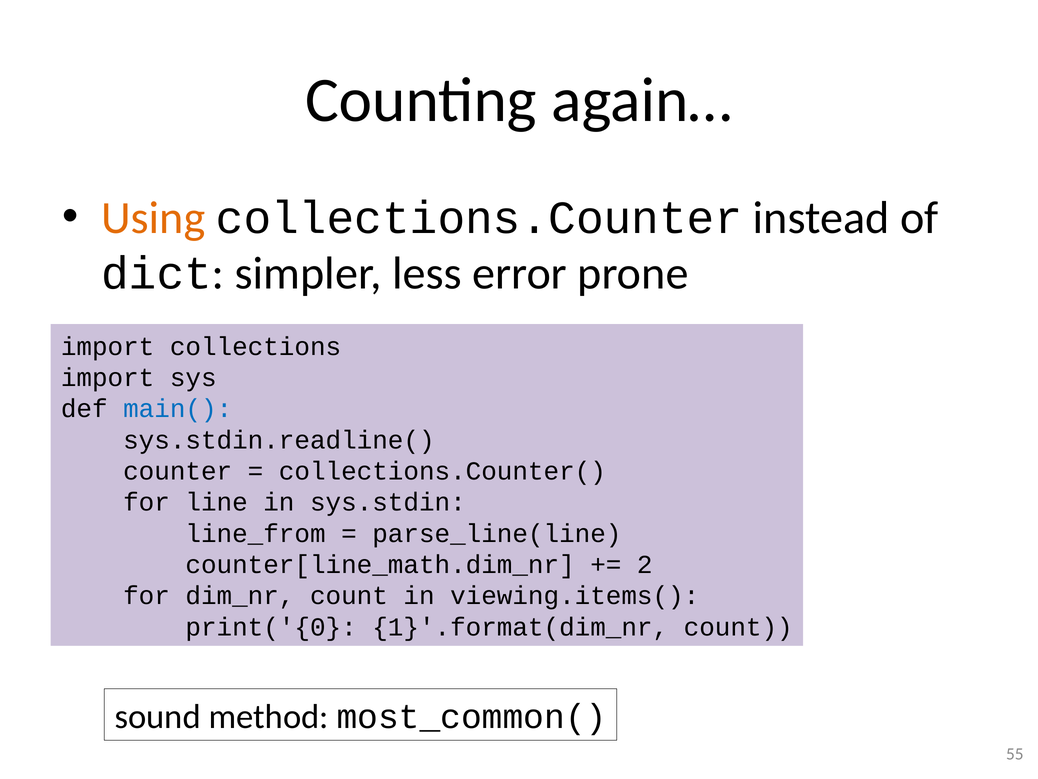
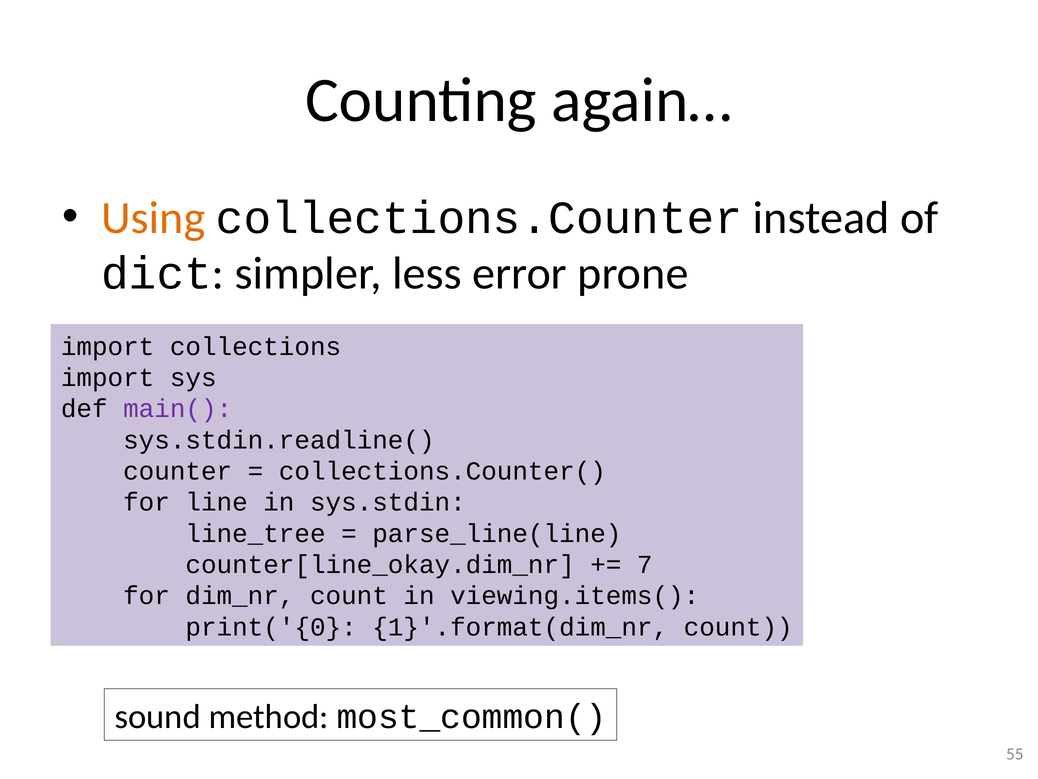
main( colour: blue -> purple
line_from: line_from -> line_tree
counter[line_math.dim_nr: counter[line_math.dim_nr -> counter[line_okay.dim_nr
2: 2 -> 7
